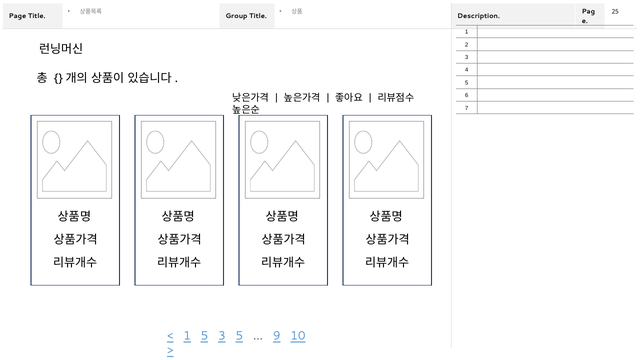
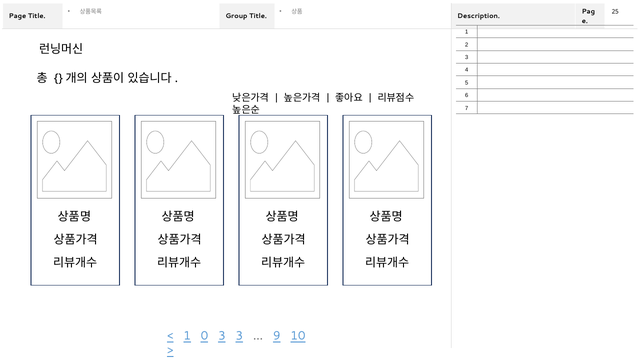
1 5: 5 -> 0
3 5: 5 -> 3
